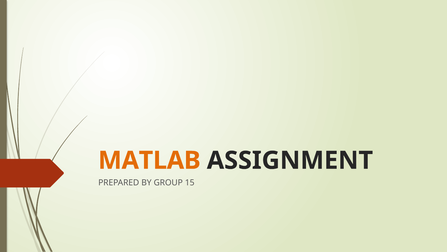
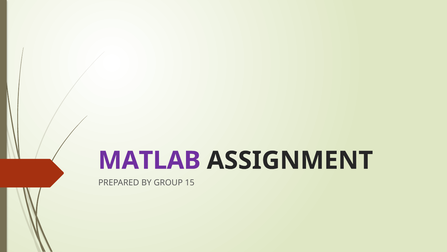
MATLAB colour: orange -> purple
